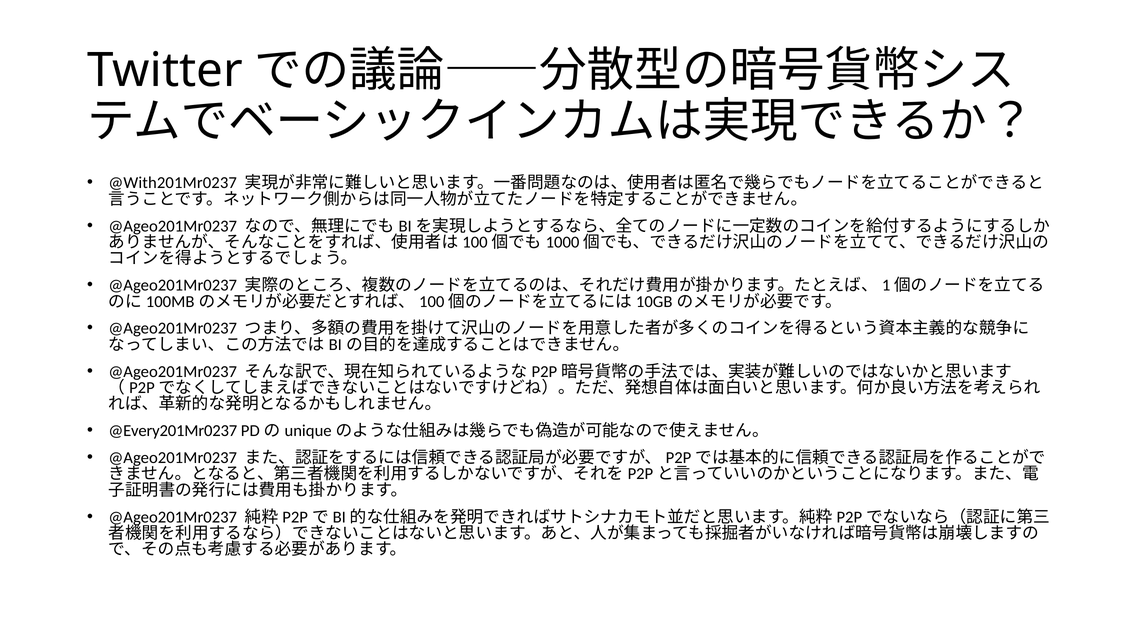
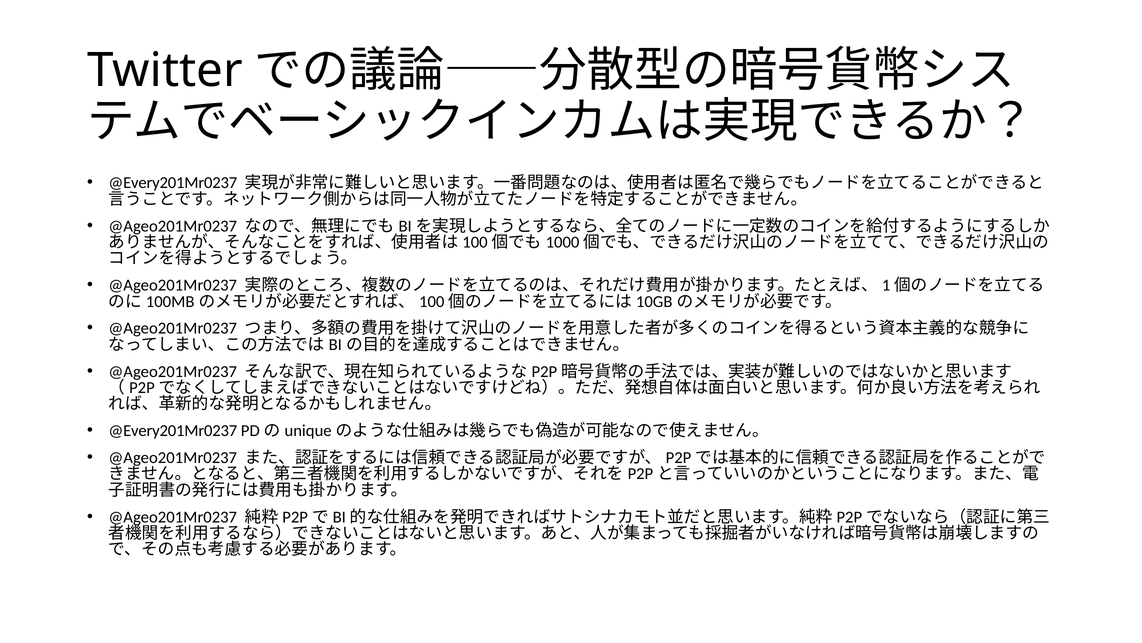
@With201Mr0237 at (173, 183): @With201Mr0237 -> @Every201Mr0237
